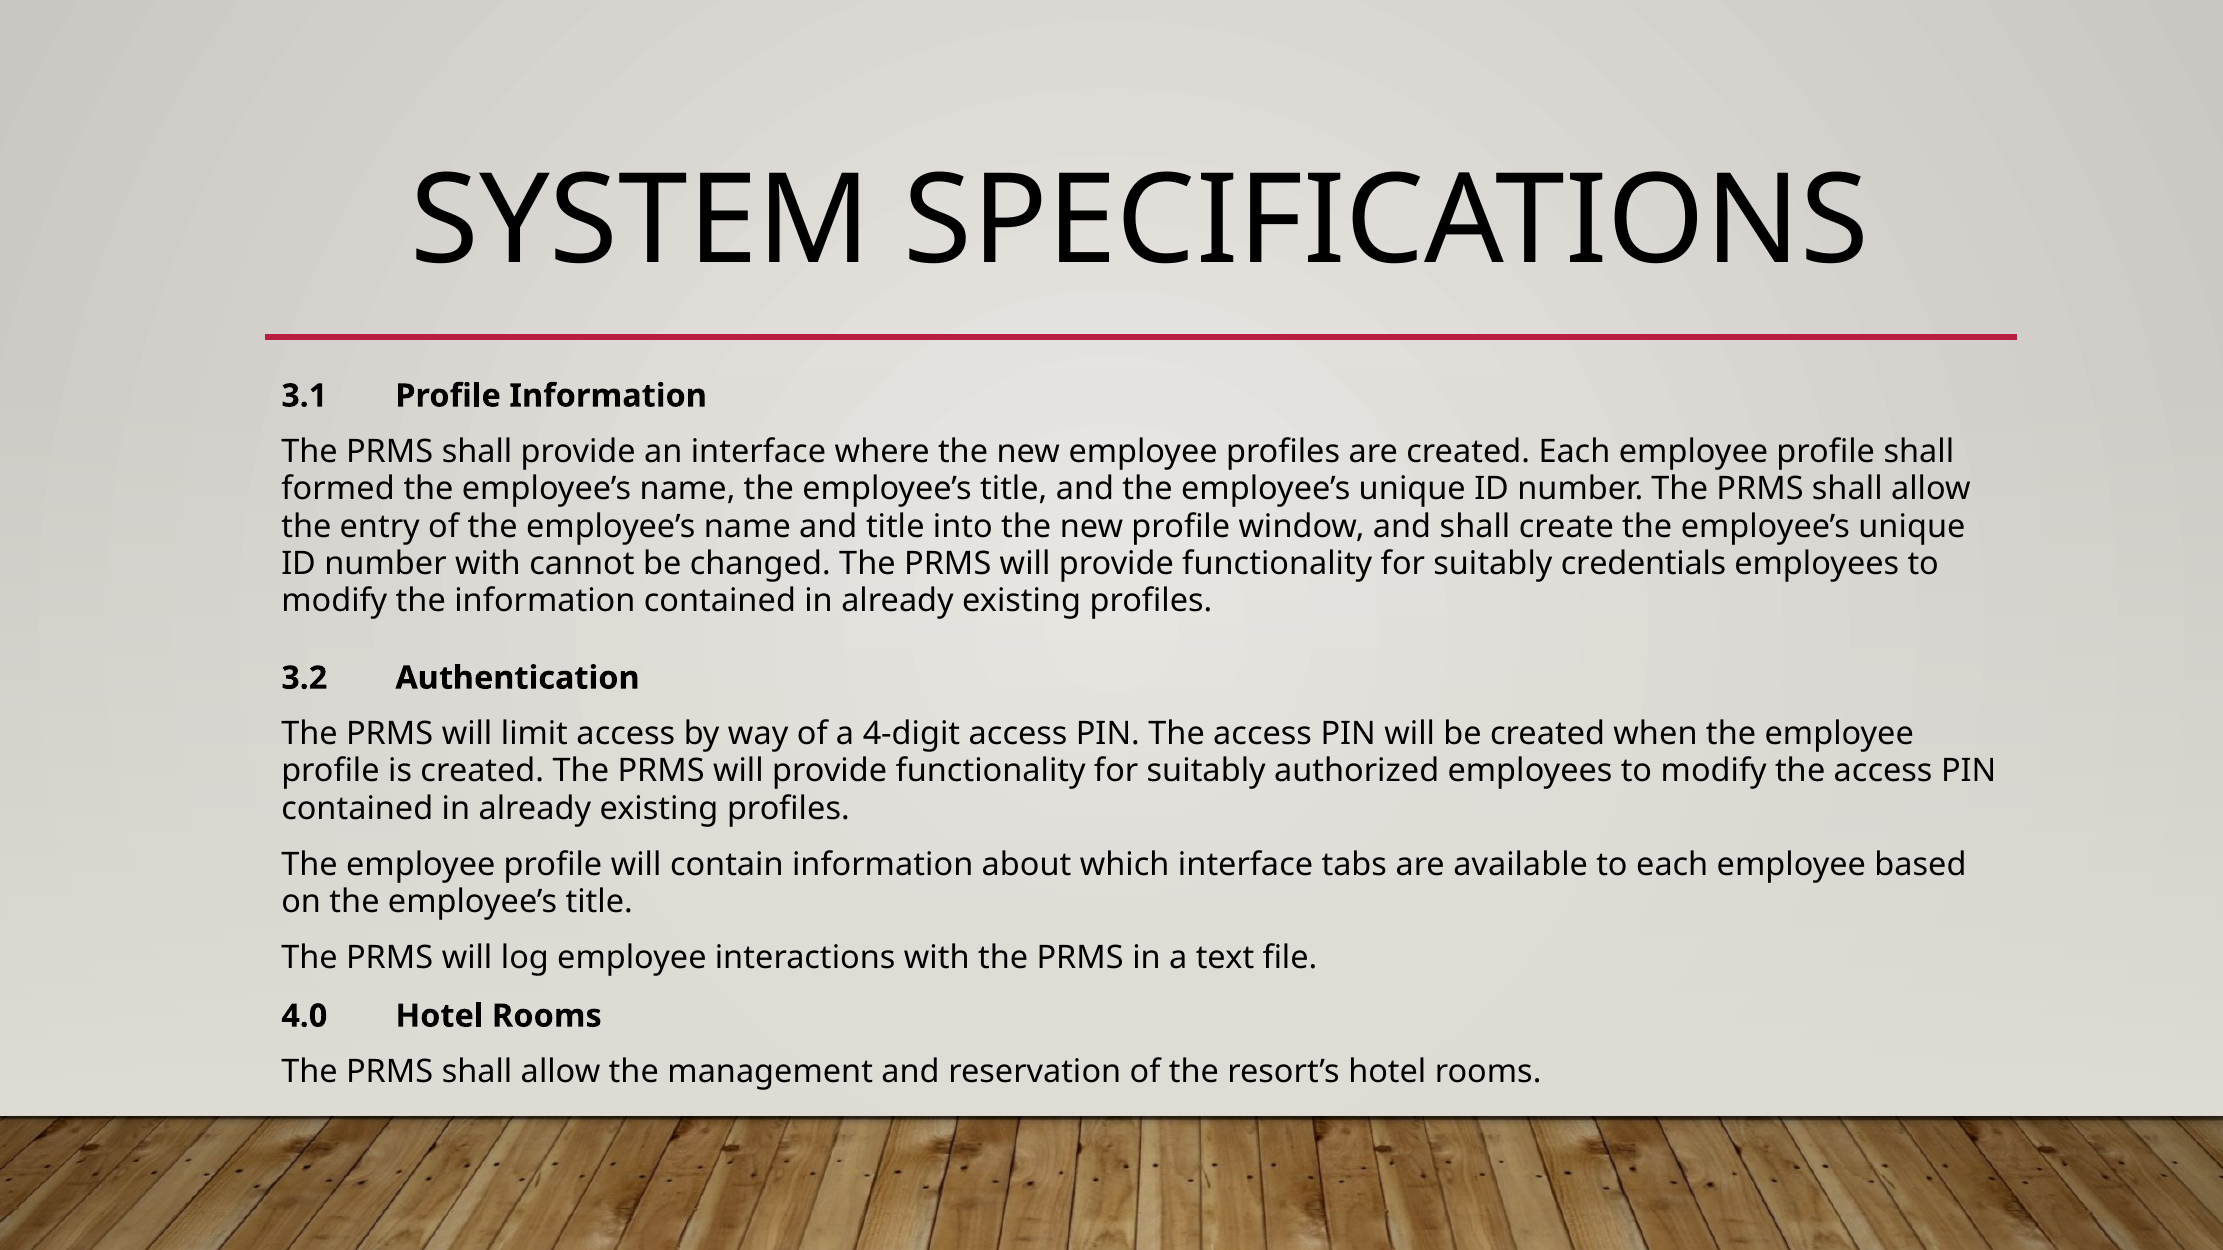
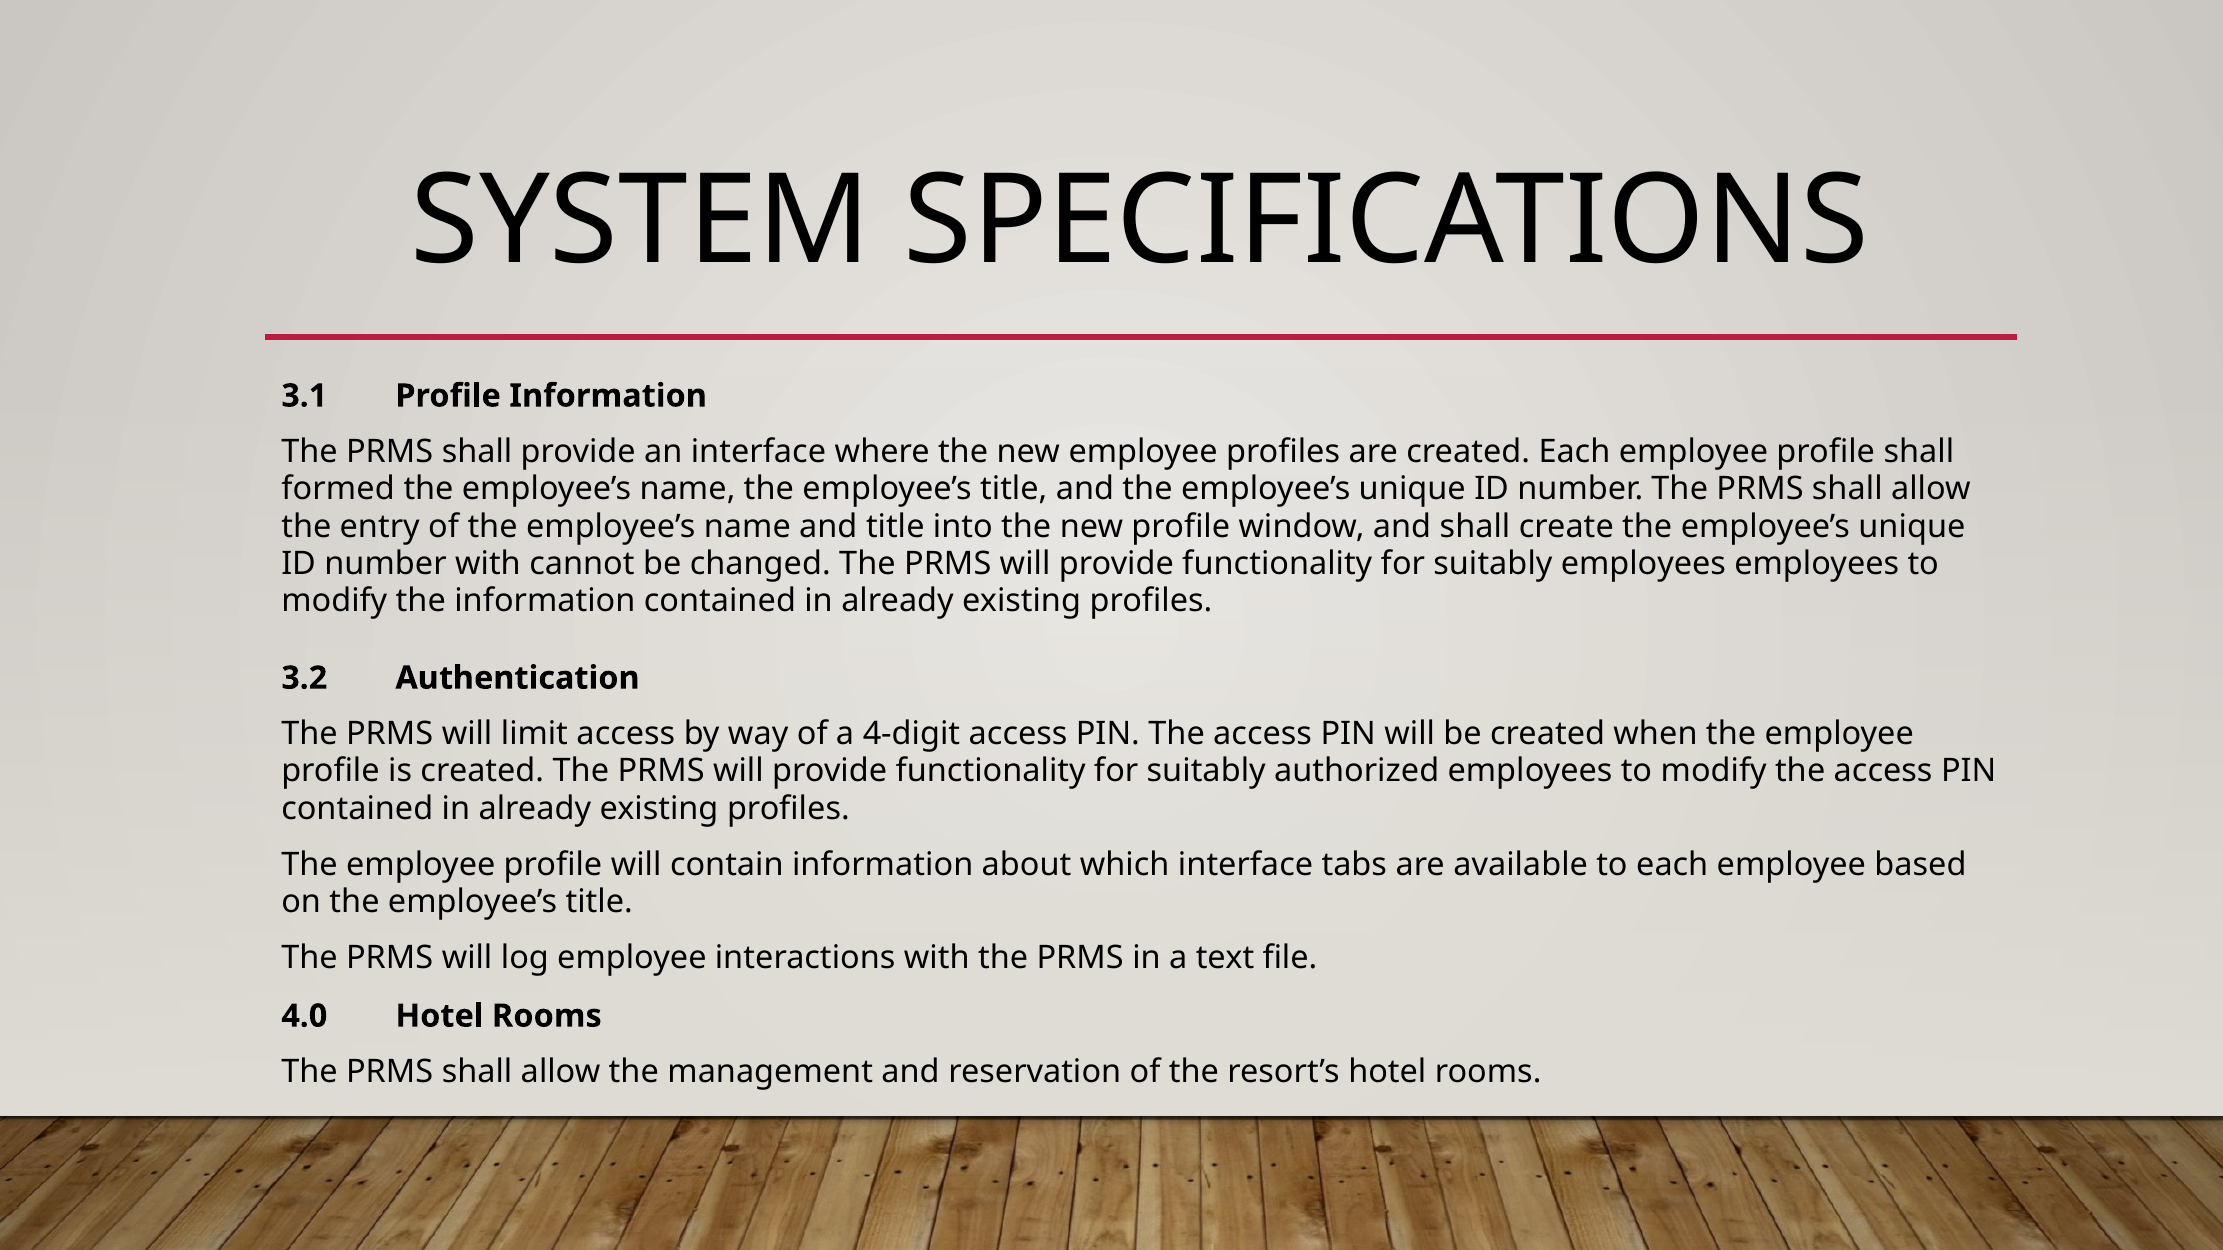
suitably credentials: credentials -> employees
